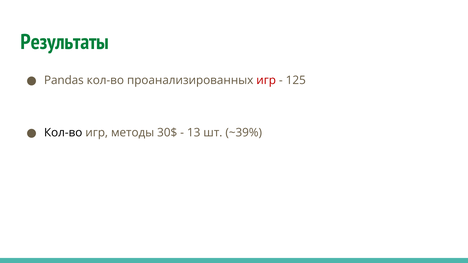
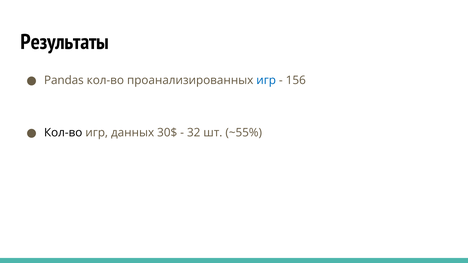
Результаты colour: green -> black
игр at (266, 80) colour: red -> blue
125: 125 -> 156
методы: методы -> данных
13: 13 -> 32
~39%: ~39% -> ~55%
